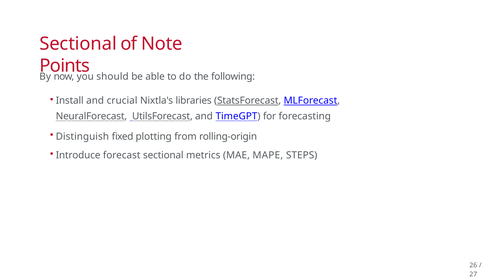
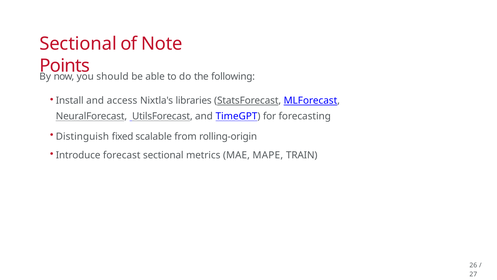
crucial: crucial -> access
plotting: plotting -> scalable
STEPS: STEPS -> TRAIN
